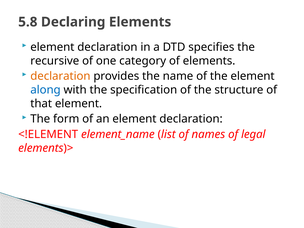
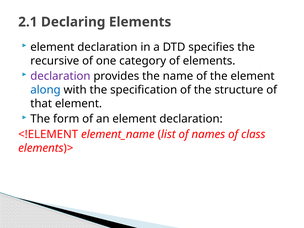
5.8: 5.8 -> 2.1
declaration at (60, 76) colour: orange -> purple
legal: legal -> class
